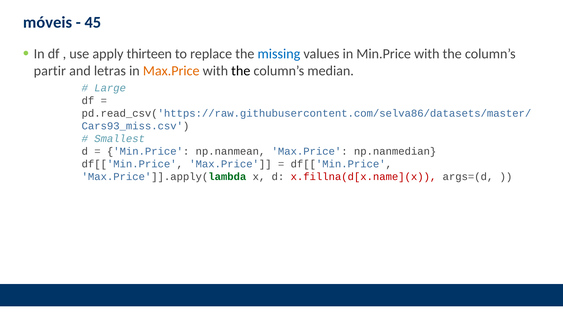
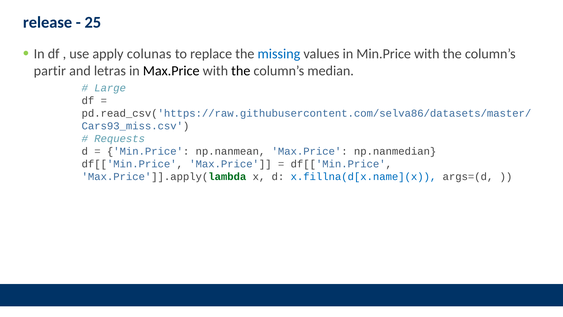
móveis: móveis -> release
45: 45 -> 25
thirteen: thirteen -> colunas
Max.Price at (171, 71) colour: orange -> black
Smallest: Smallest -> Requests
x.fillna(d[x.name](x colour: red -> blue
